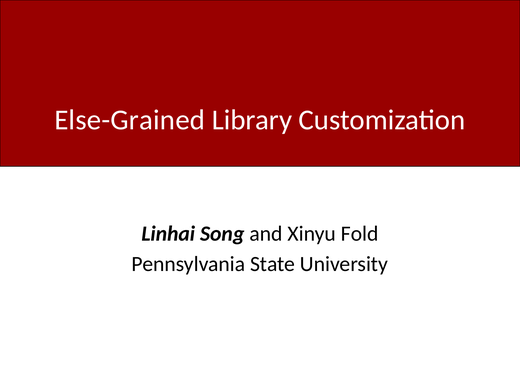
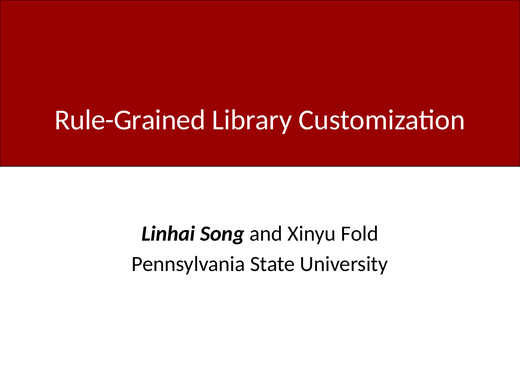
Else-Grained: Else-Grained -> Rule-Grained
